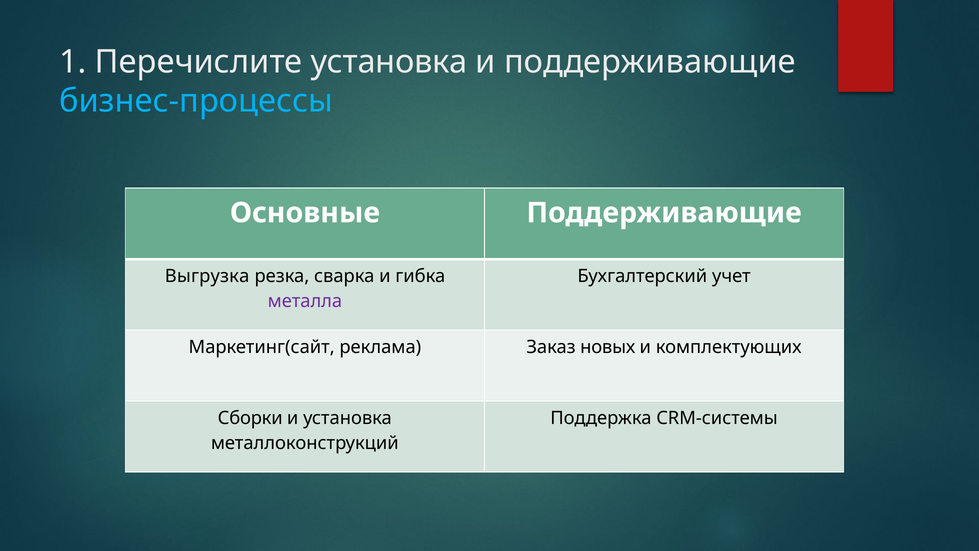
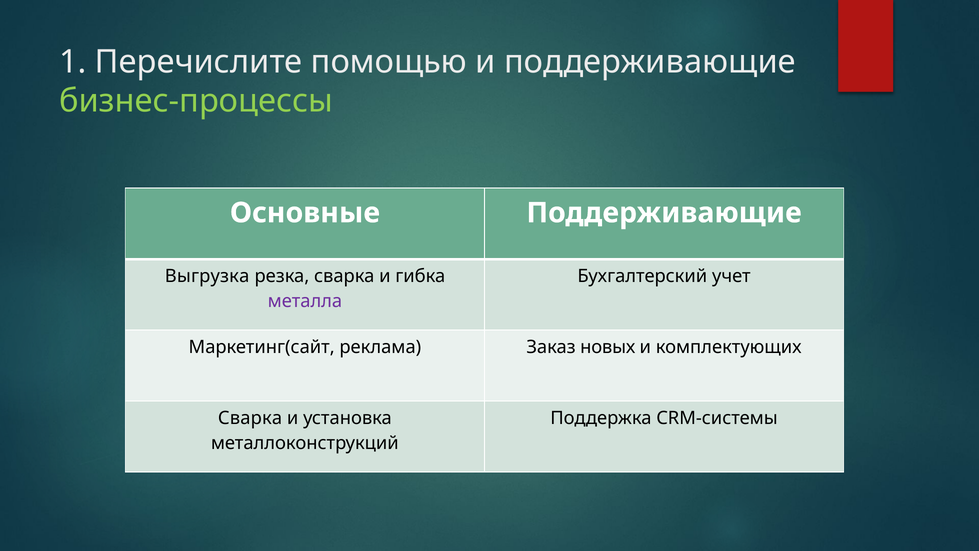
Перечислите установка: установка -> помощью
бизнес-процессы colour: light blue -> light green
Сборки at (250, 418): Сборки -> Сварка
